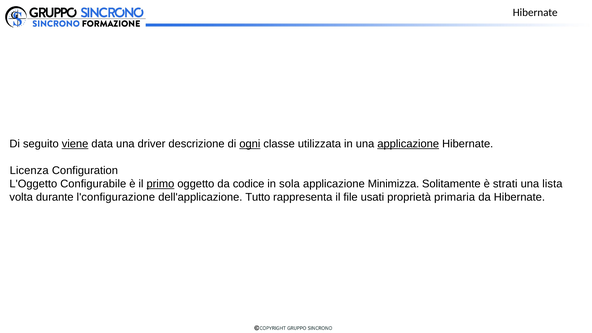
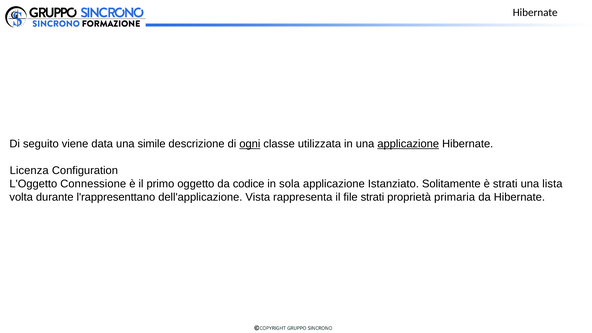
viene underline: present -> none
driver: driver -> simile
Configurabile: Configurabile -> Connessione
primo underline: present -> none
Minimizza: Minimizza -> Istanziato
l'configurazione: l'configurazione -> l'rappresenttano
Tutto: Tutto -> Vista
file usati: usati -> strati
